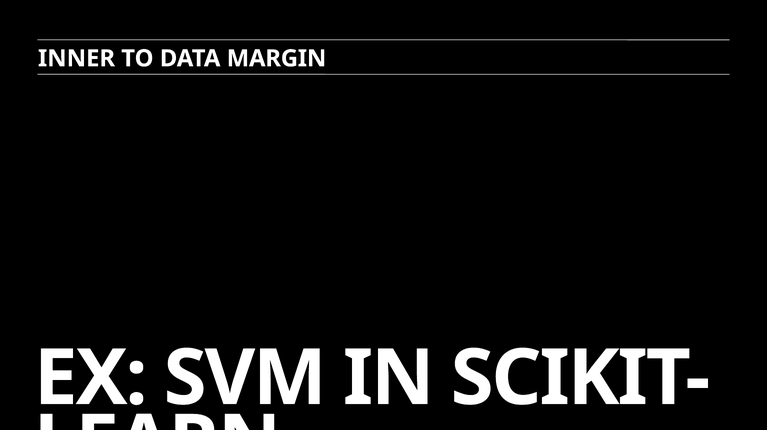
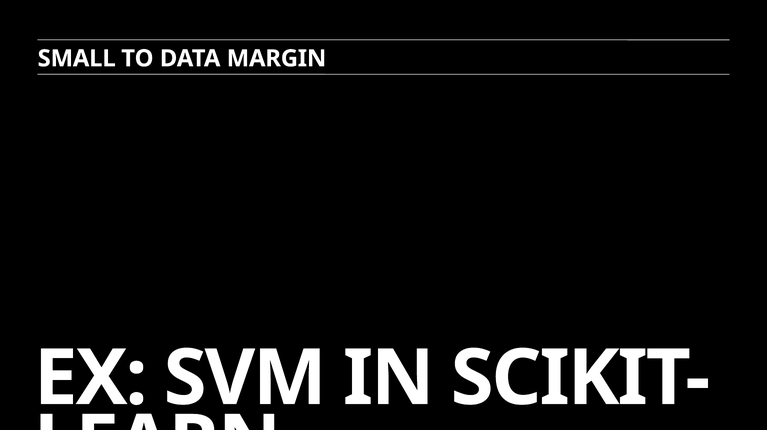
INNER: INNER -> SMALL
